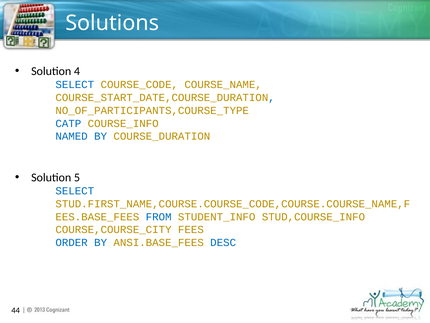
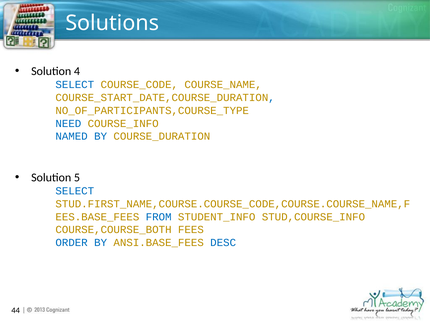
CATP: CATP -> NEED
COURSE,COURSE_CITY: COURSE,COURSE_CITY -> COURSE,COURSE_BOTH
